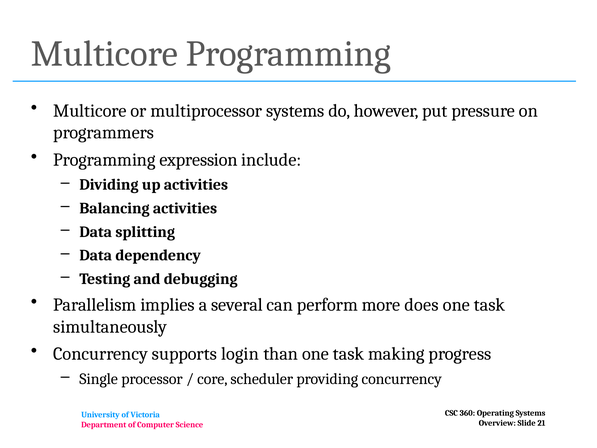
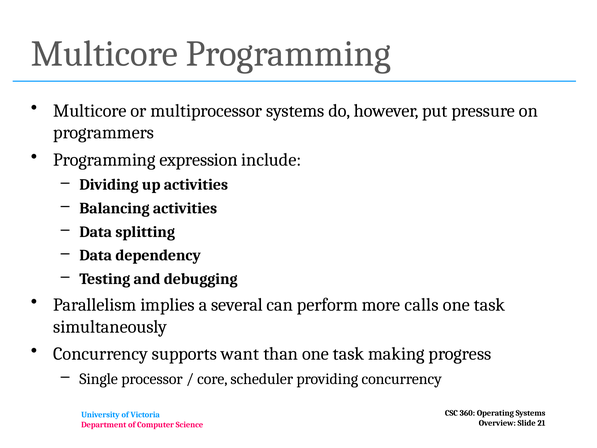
does: does -> calls
login: login -> want
